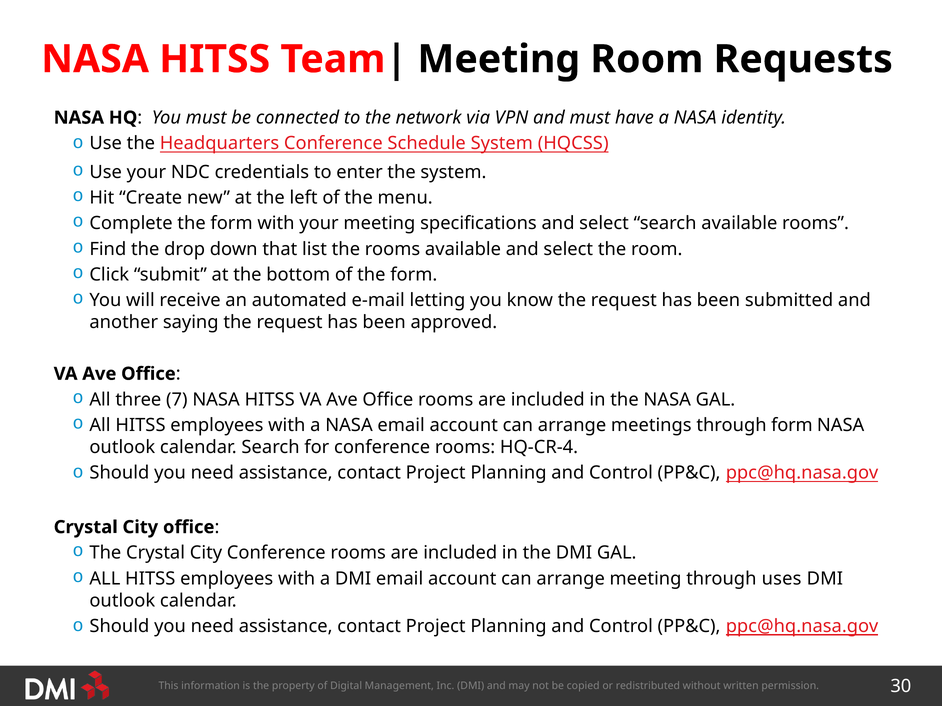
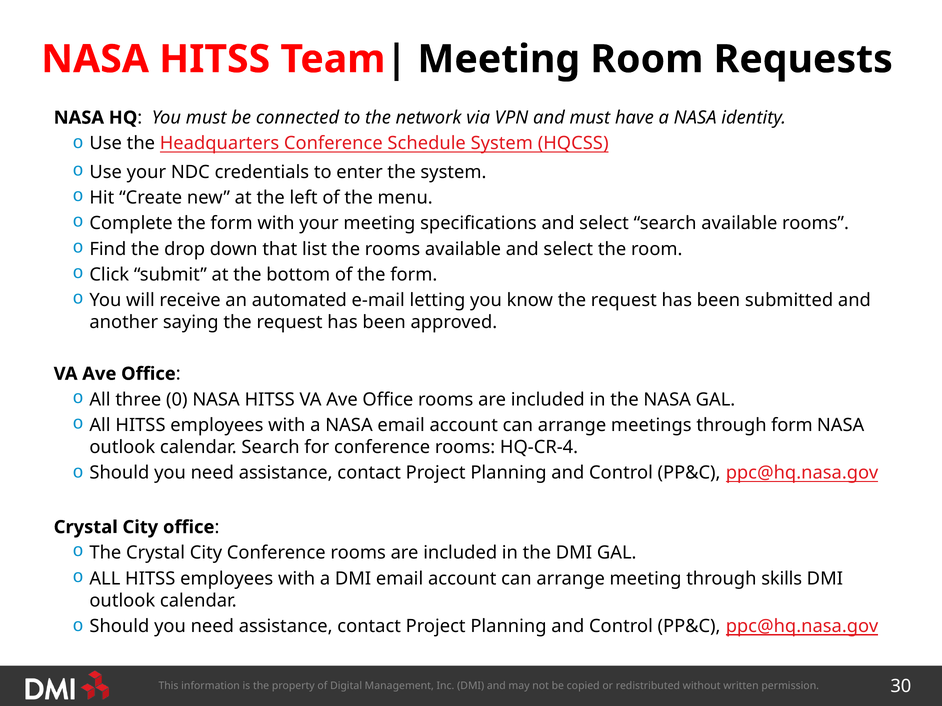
7: 7 -> 0
uses: uses -> skills
